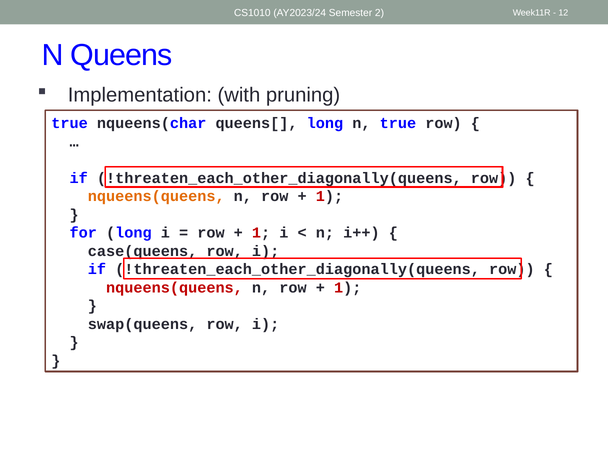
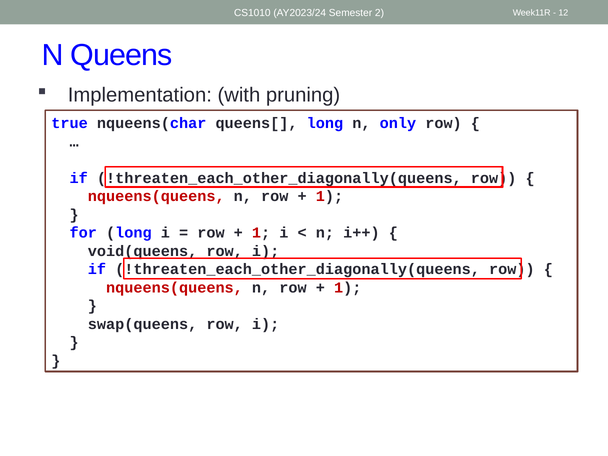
n true: true -> only
nqueens(queens at (156, 196) colour: orange -> red
case(queens: case(queens -> void(queens
